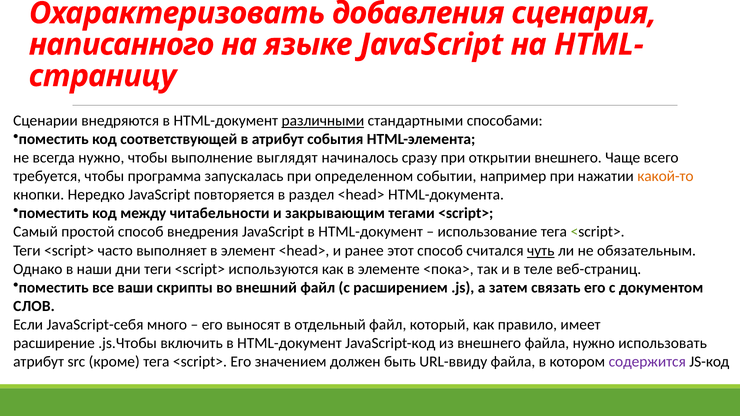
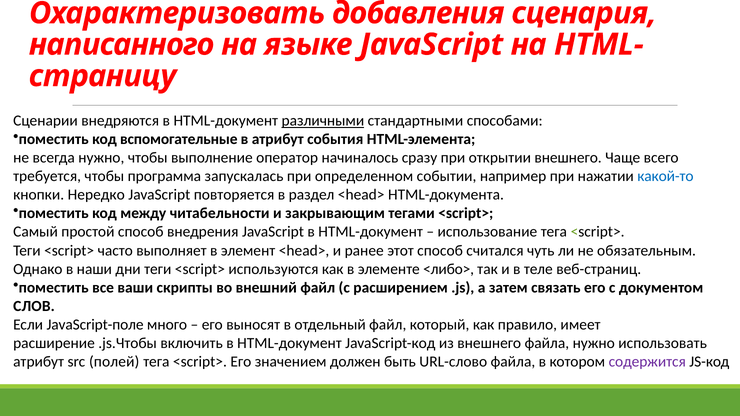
соответствующей: соответствующей -> вспомогательные
выглядят: выглядят -> оператор
какой-то colour: orange -> blue
чуть underline: present -> none
<пока>: <пока> -> <либо>
JavaScript-себя: JavaScript-себя -> JavaScript-поле
кроме: кроме -> полей
URL-ввиду: URL-ввиду -> URL-слово
